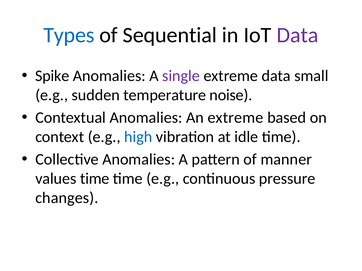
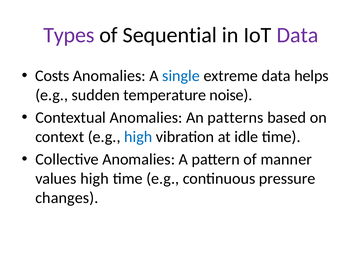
Types colour: blue -> purple
Spike: Spike -> Costs
single colour: purple -> blue
small: small -> helps
An extreme: extreme -> patterns
values time: time -> high
